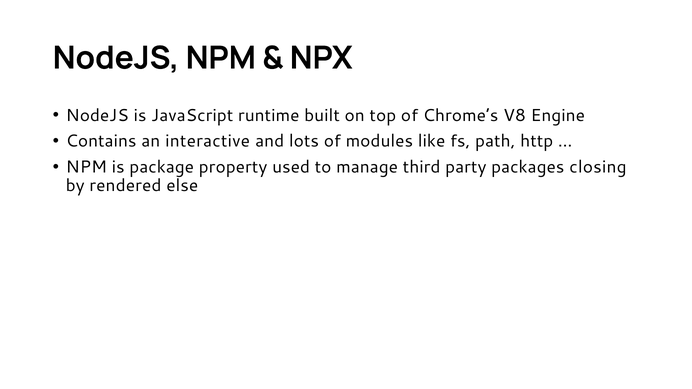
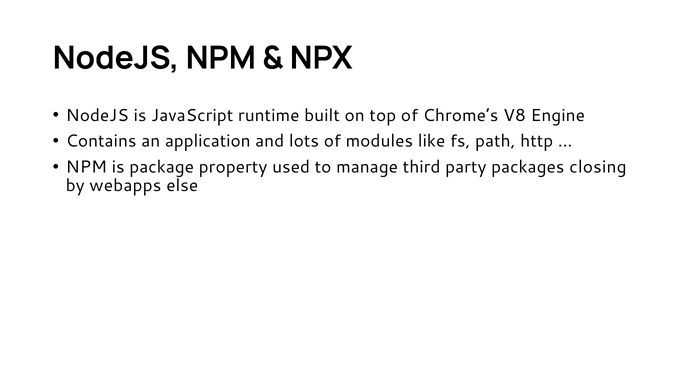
interactive: interactive -> application
rendered: rendered -> webapps
